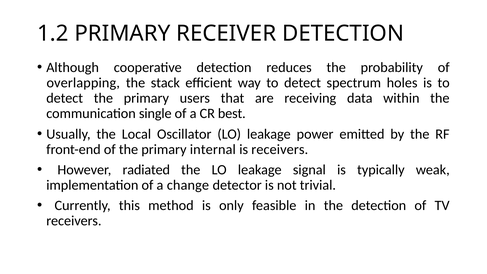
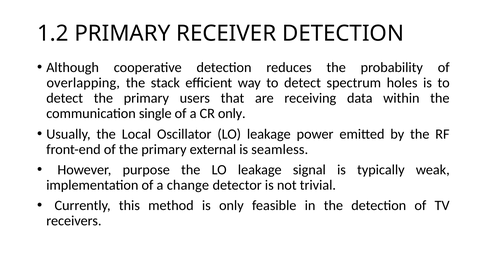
CR best: best -> only
internal: internal -> external
is receivers: receivers -> seamless
radiated: radiated -> purpose
